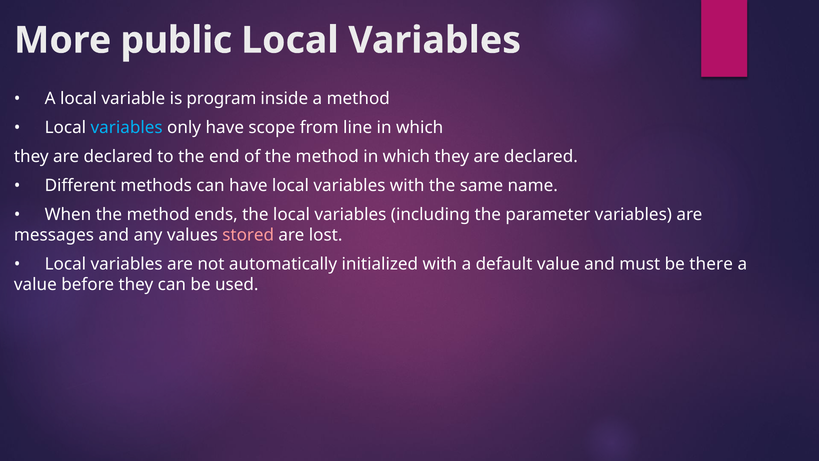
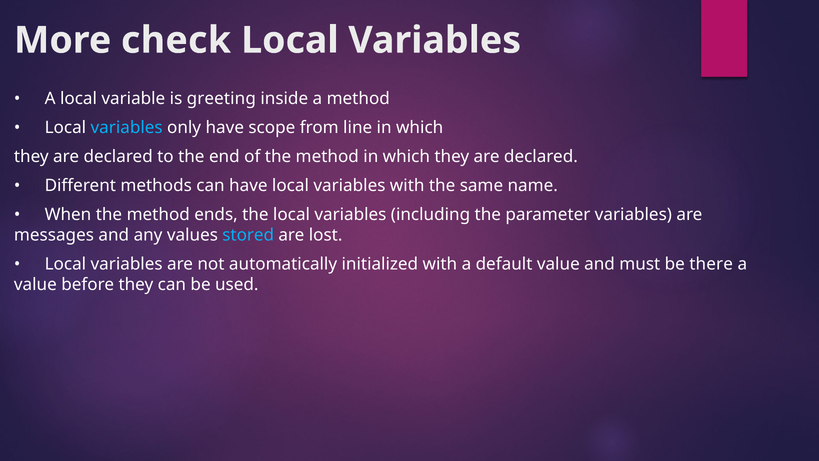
public: public -> check
program: program -> greeting
stored colour: pink -> light blue
